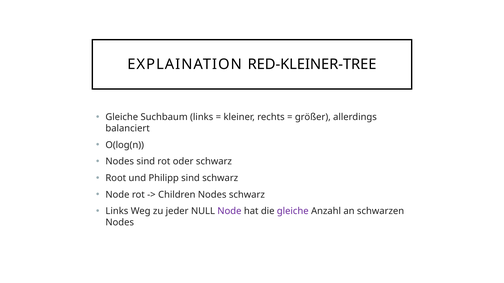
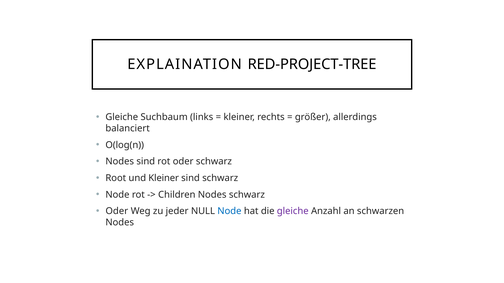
RED-KLEINER-TREE: RED-KLEINER-TREE -> RED-PROJECT-TREE
und Philipp: Philipp -> Kleiner
Links at (117, 212): Links -> Oder
Node at (229, 212) colour: purple -> blue
